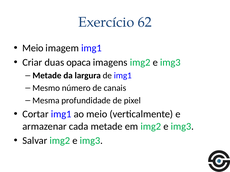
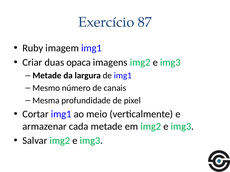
62: 62 -> 87
Meio at (33, 48): Meio -> Ruby
